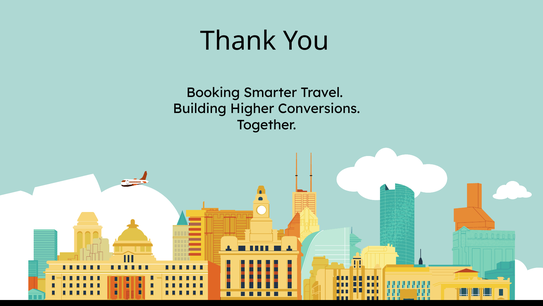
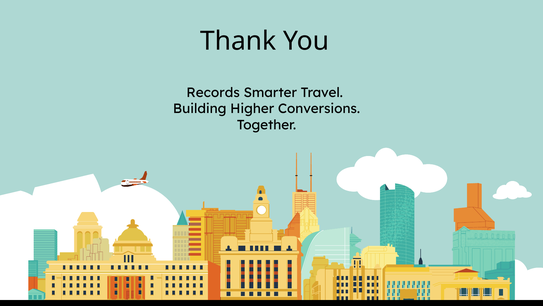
Booking: Booking -> Records
